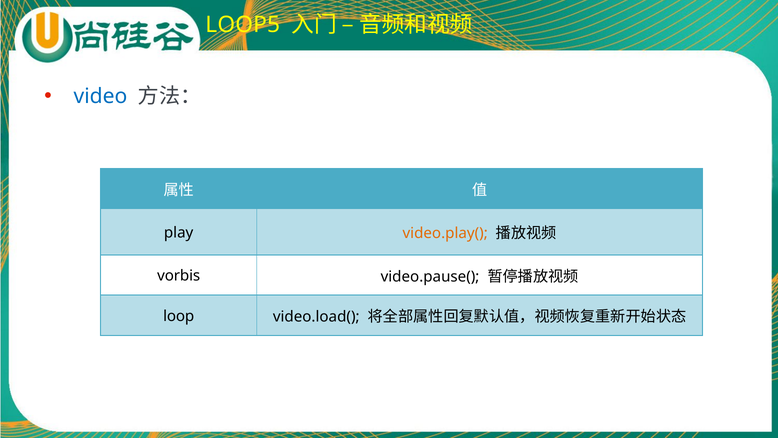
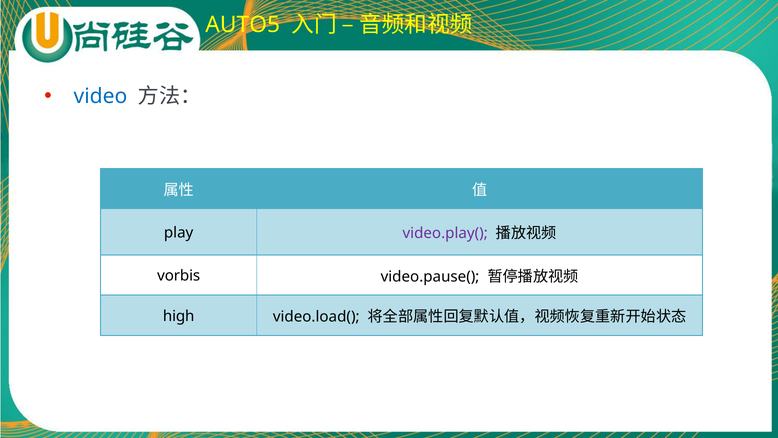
LOOP5: LOOP5 -> AUTO5
video.play( colour: orange -> purple
loop: loop -> high
